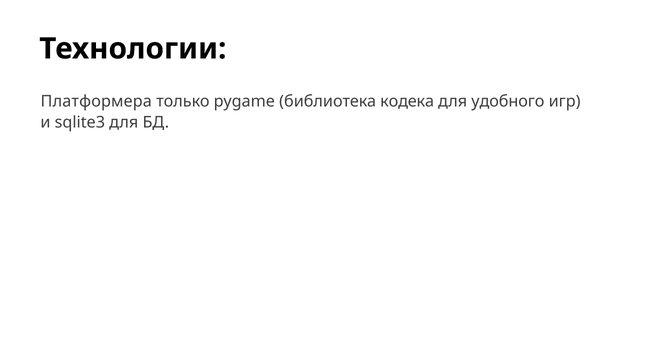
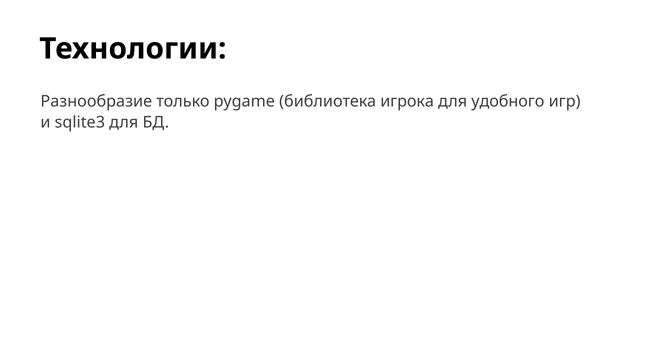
Платформера: Платформера -> Разнообразие
кодека: кодека -> игрока
